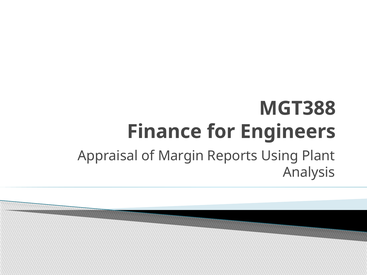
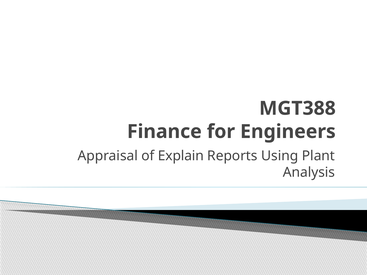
Margin: Margin -> Explain
